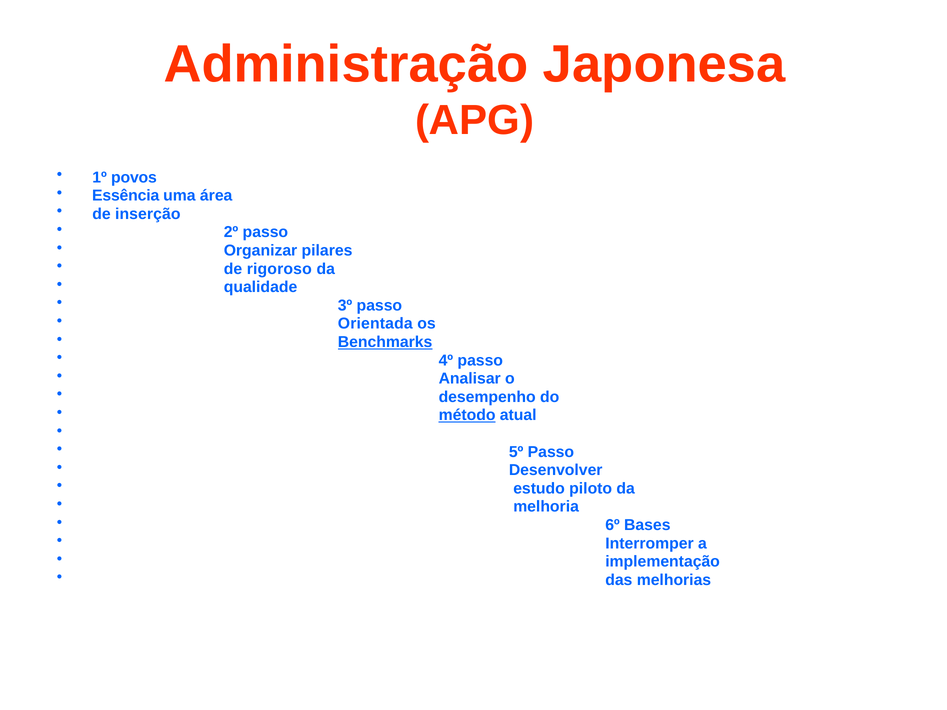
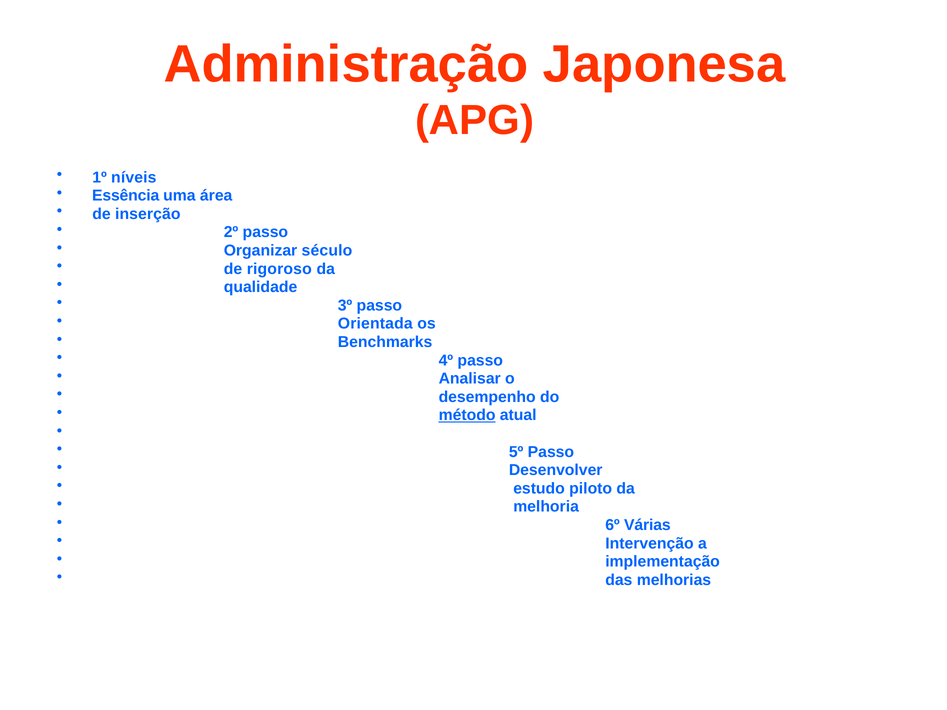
povos: povos -> níveis
pilares: pilares -> século
Benchmarks underline: present -> none
Bases: Bases -> Várias
Interromper: Interromper -> Intervenção
